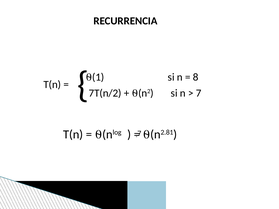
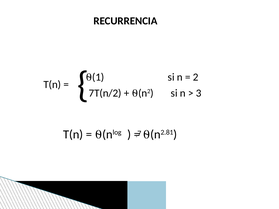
8 at (196, 77): 8 -> 2
7 at (199, 93): 7 -> 3
